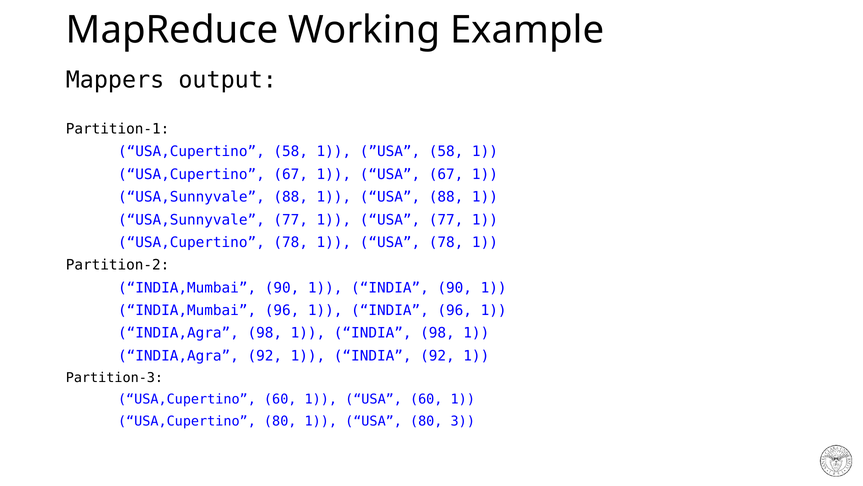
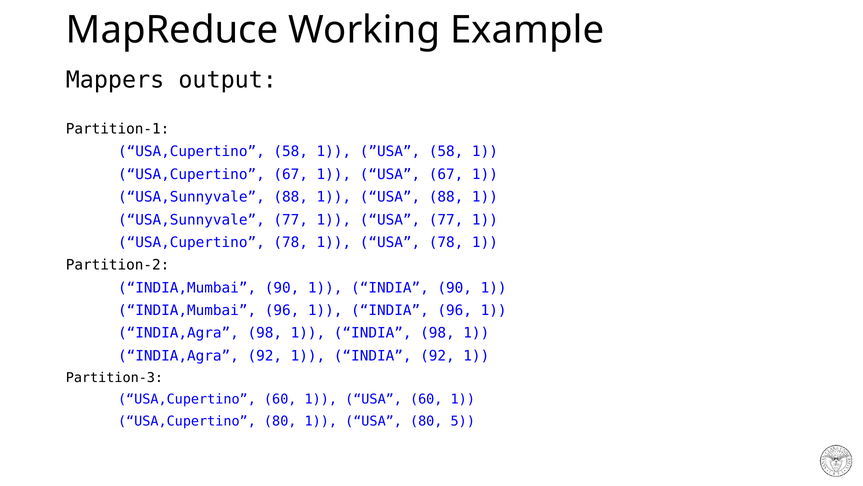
3: 3 -> 5
